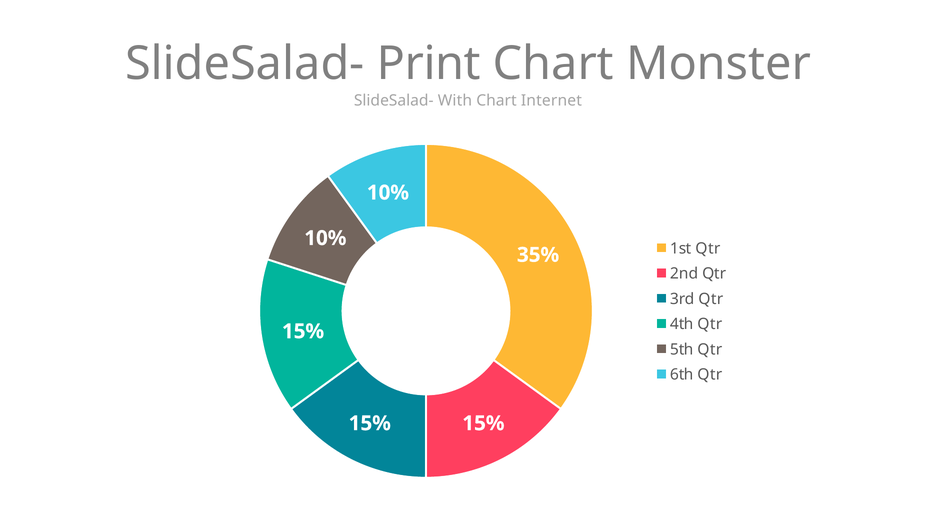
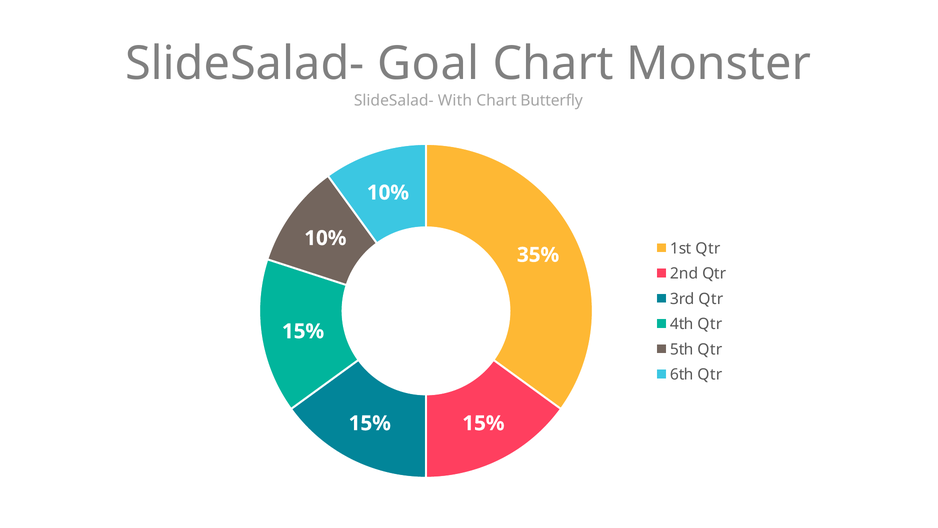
Print: Print -> Goal
Internet: Internet -> Butterfly
